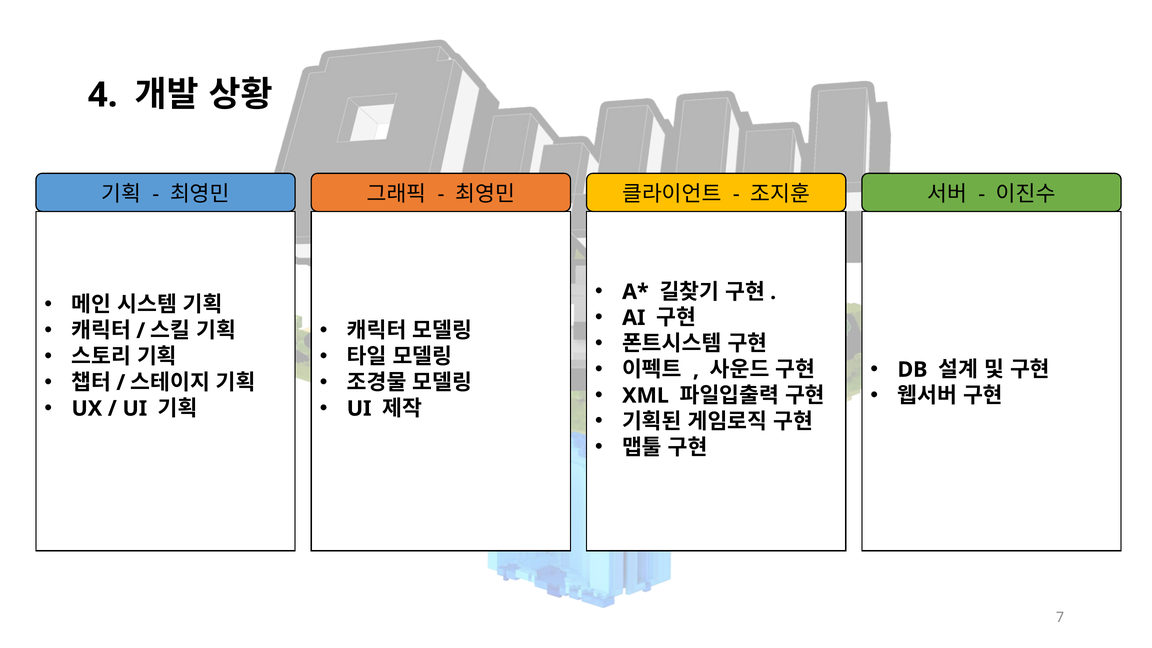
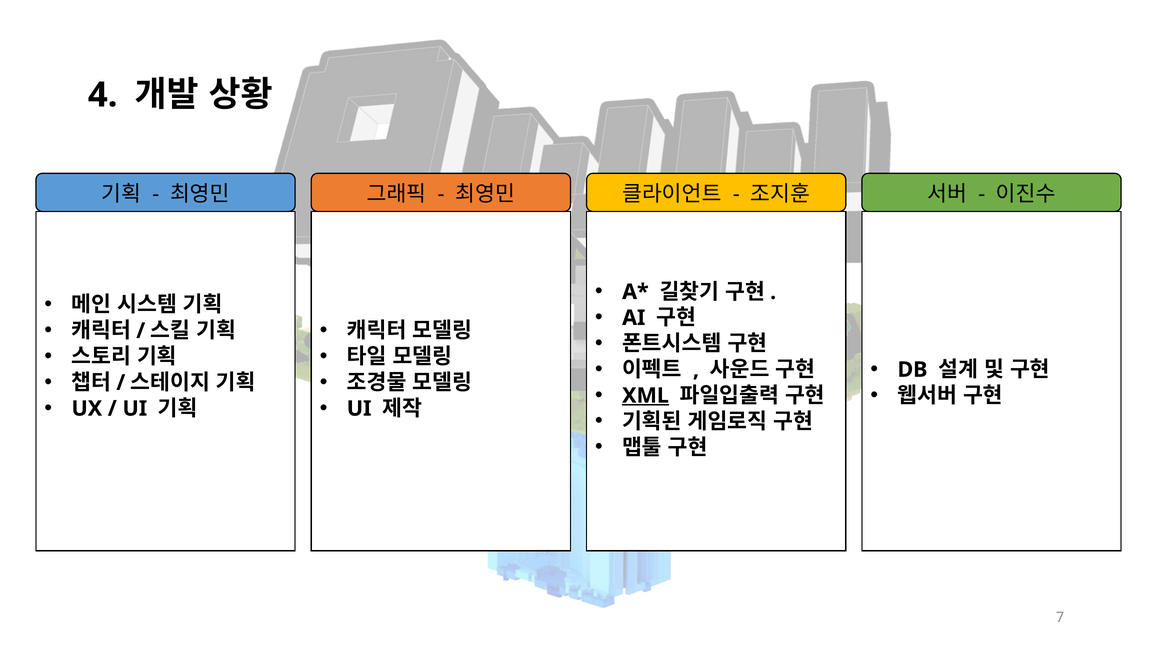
XML underline: none -> present
